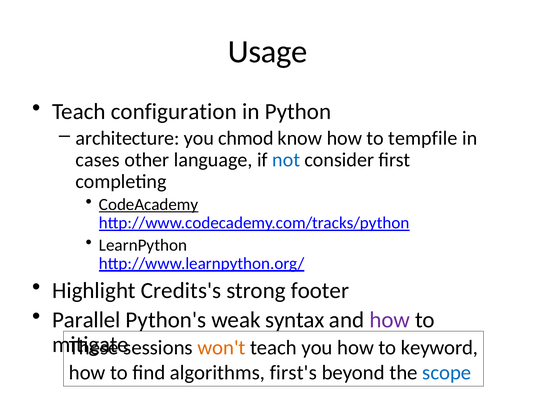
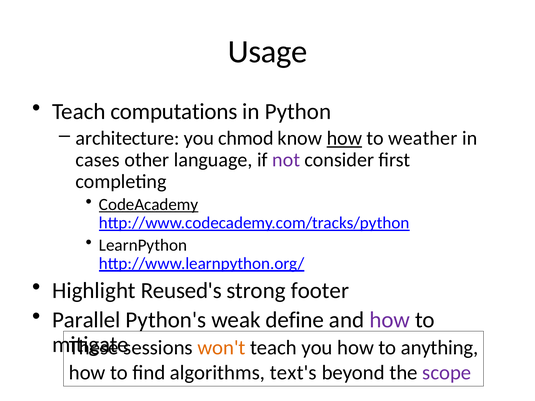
configuration: configuration -> computations
how at (344, 138) underline: none -> present
tempfile: tempfile -> weather
not colour: blue -> purple
Credits's: Credits's -> Reused's
syntax: syntax -> define
keyword: keyword -> anything
first's: first's -> text's
scope colour: blue -> purple
